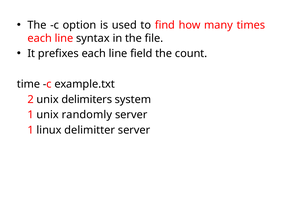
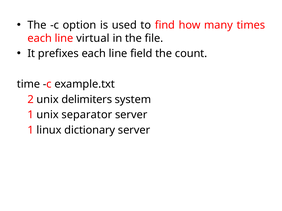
syntax: syntax -> virtual
randomly: randomly -> separator
delimitter: delimitter -> dictionary
